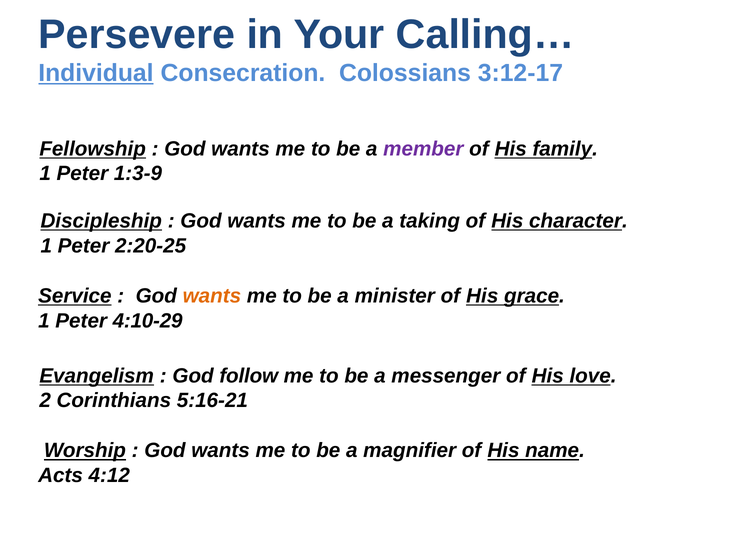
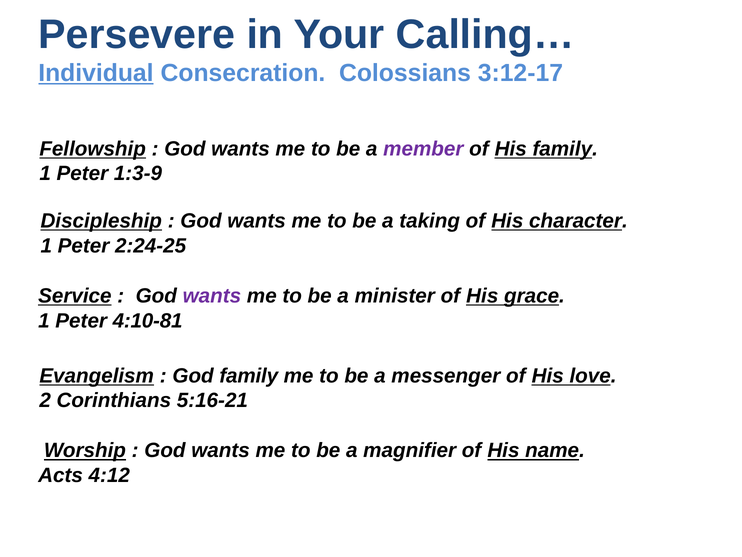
2:20-25: 2:20-25 -> 2:24-25
wants at (212, 296) colour: orange -> purple
4:10-29: 4:10-29 -> 4:10-81
God follow: follow -> family
